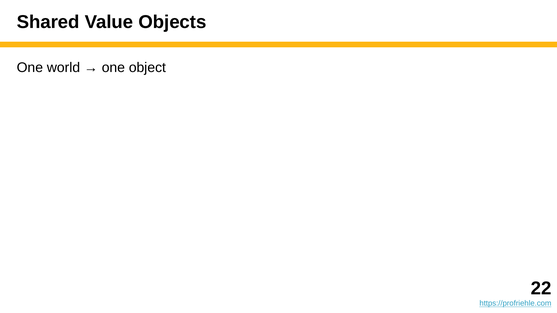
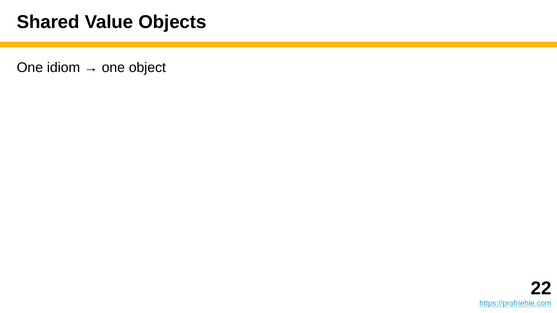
world: world -> idiom
